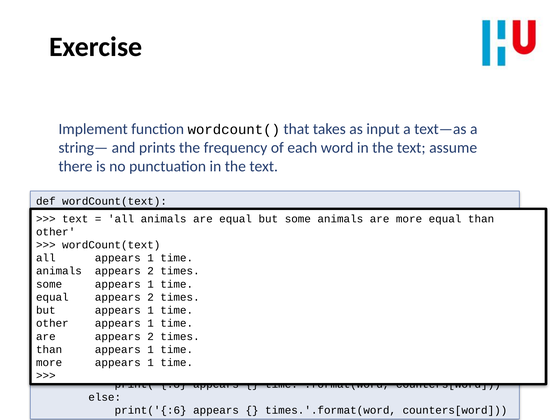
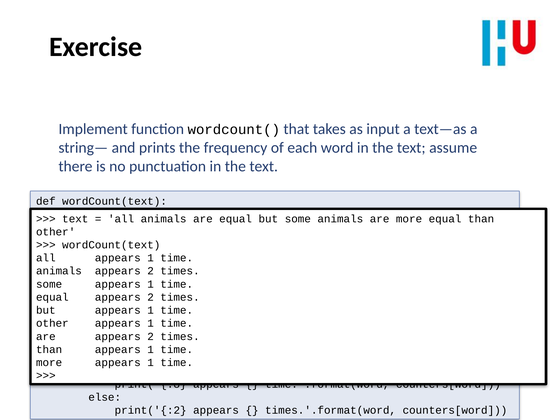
print('{:6: print('{:6 -> print('{:2
